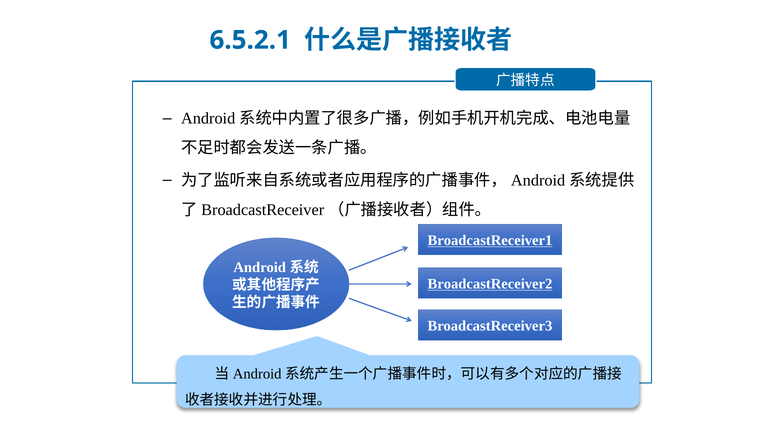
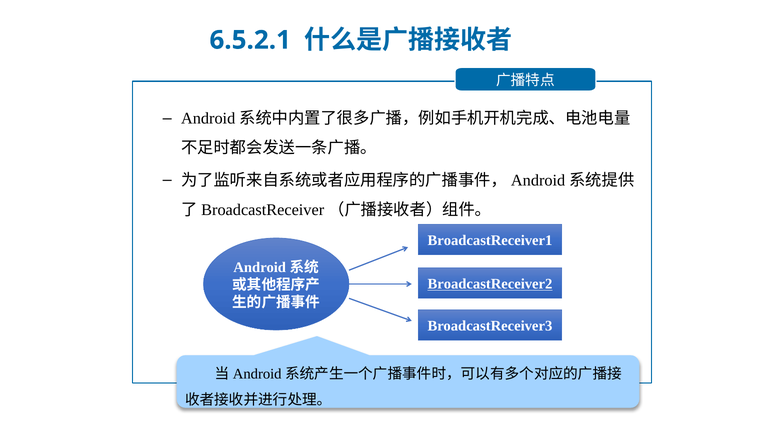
BroadcastReceiver1 underline: present -> none
